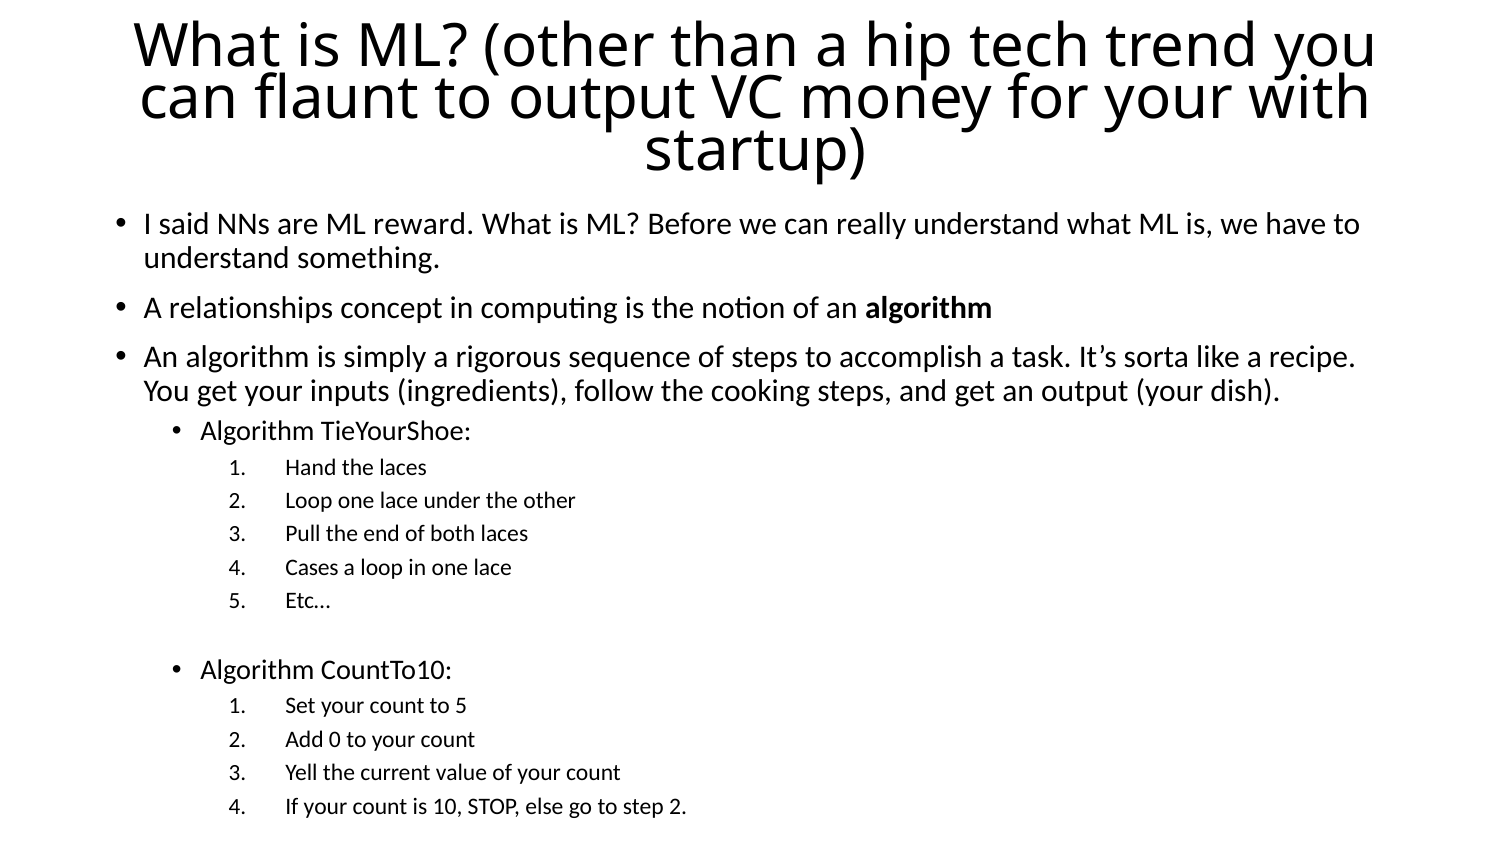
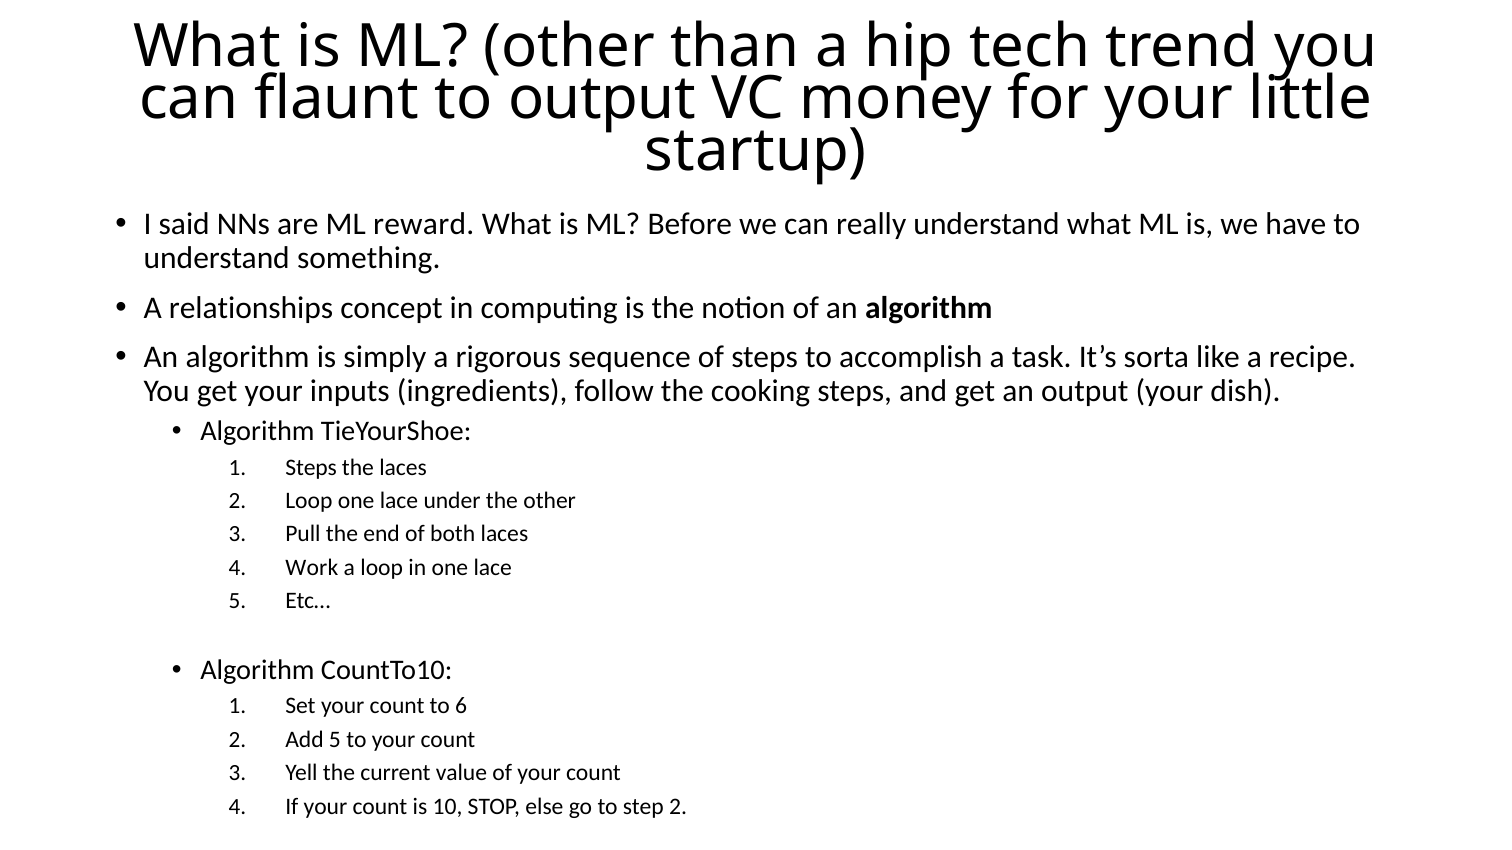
with: with -> little
1 Hand: Hand -> Steps
Cases: Cases -> Work
to 5: 5 -> 6
Add 0: 0 -> 5
